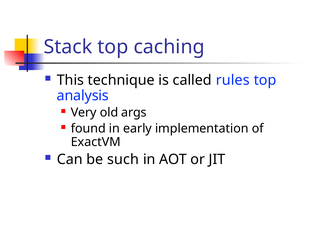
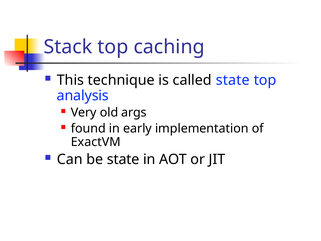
called rules: rules -> state
be such: such -> state
